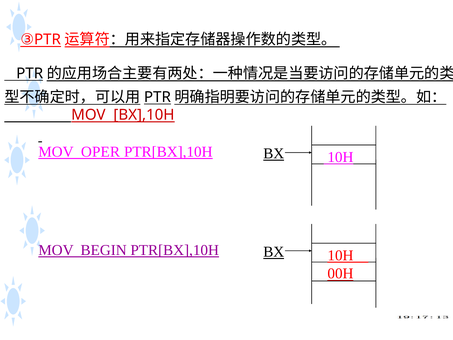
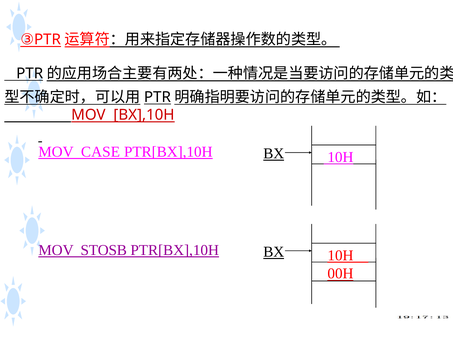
OPER: OPER -> CASE
BEGIN: BEGIN -> STOSB
